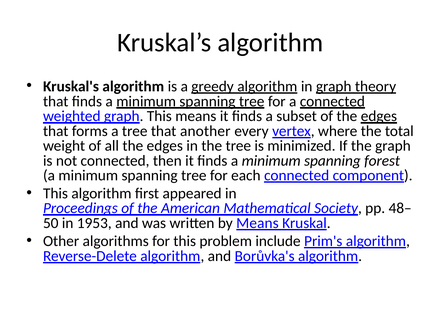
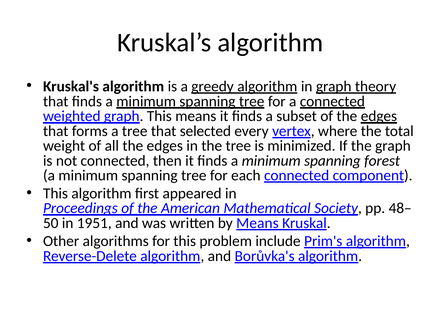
another: another -> selected
1953: 1953 -> 1951
